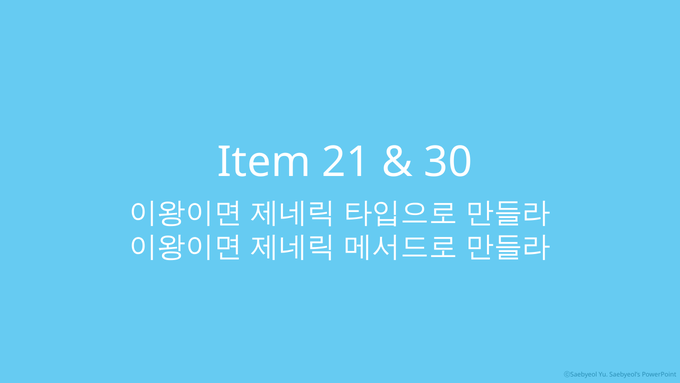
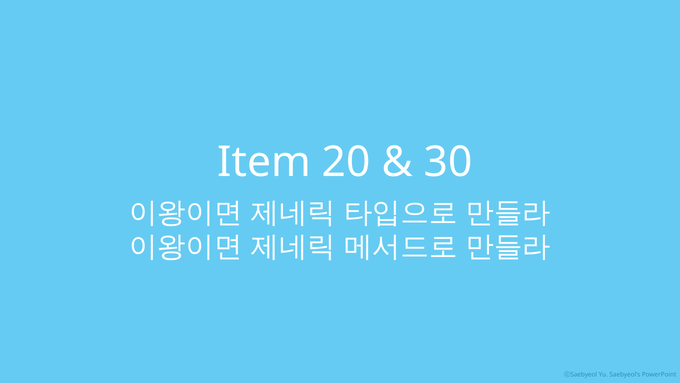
21: 21 -> 20
